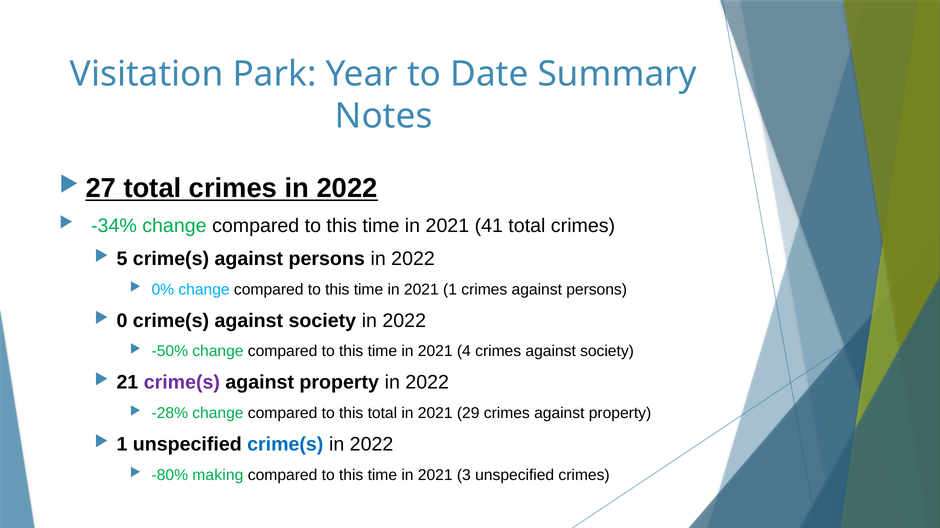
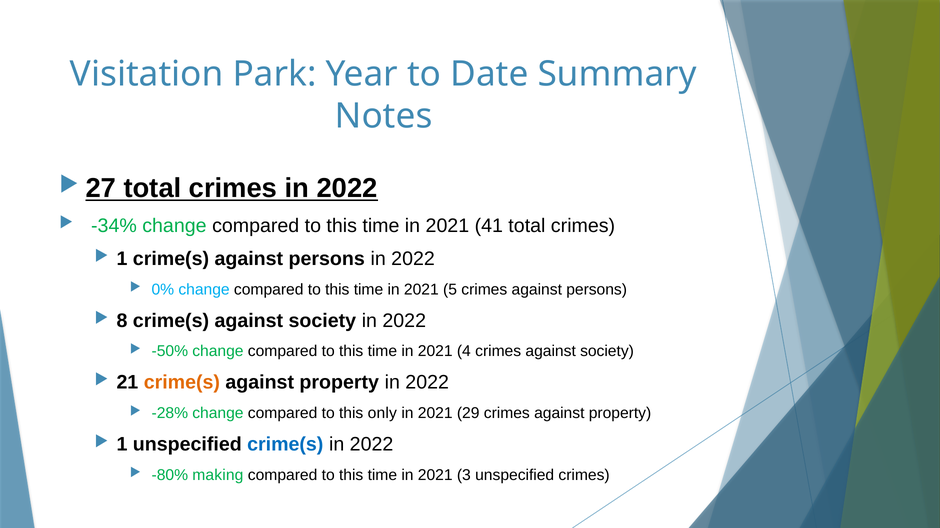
5 at (122, 259): 5 -> 1
2021 1: 1 -> 5
0: 0 -> 8
crime(s at (182, 383) colour: purple -> orange
this total: total -> only
